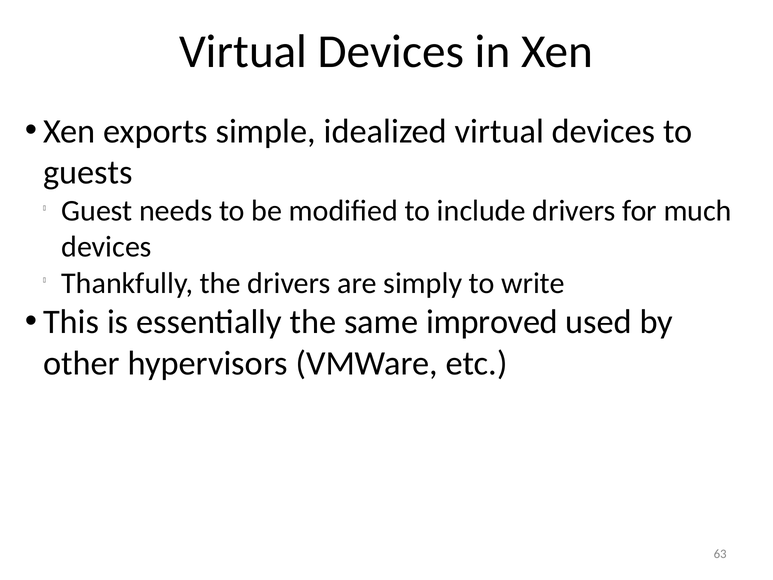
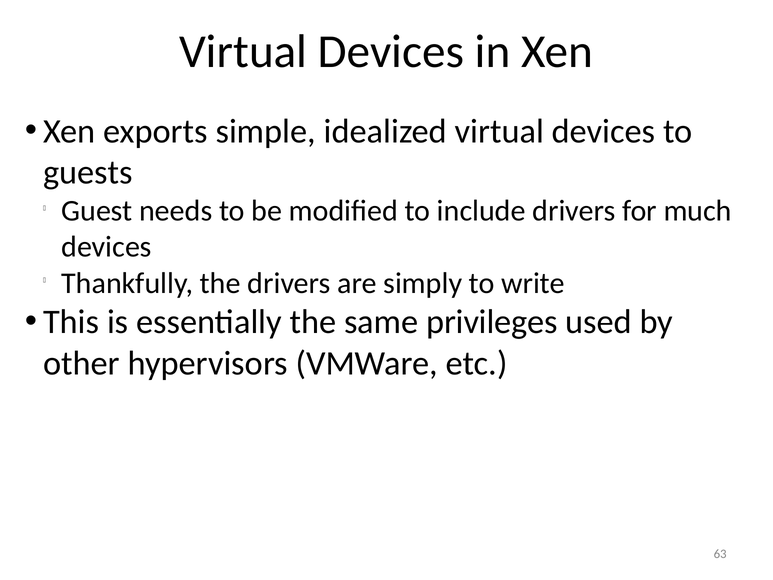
improved: improved -> privileges
